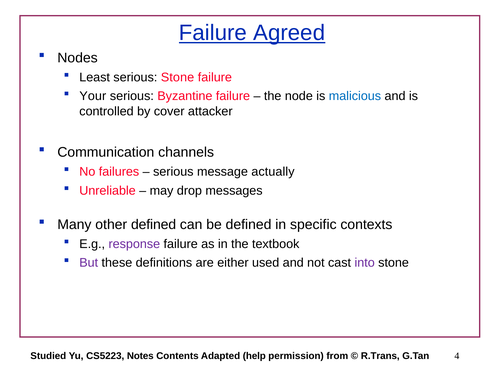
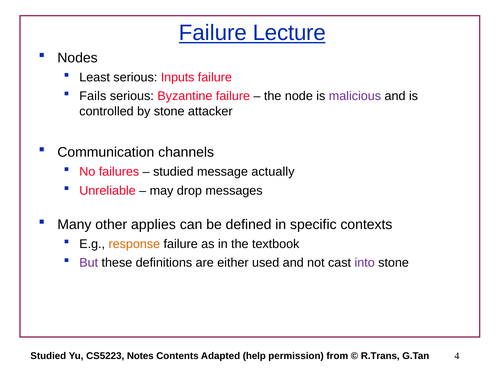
Agreed: Agreed -> Lecture
serious Stone: Stone -> Inputs
Your: Your -> Fails
malicious colour: blue -> purple
by cover: cover -> stone
serious at (173, 172): serious -> studied
other defined: defined -> applies
response colour: purple -> orange
